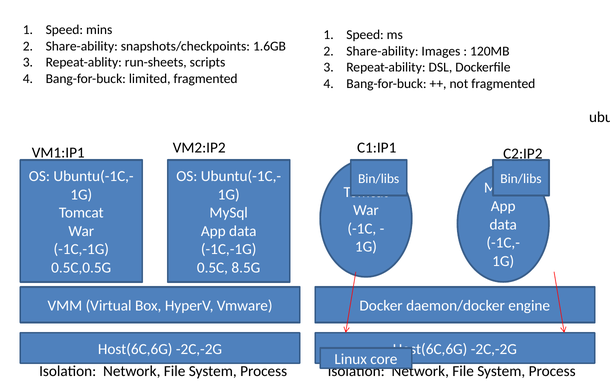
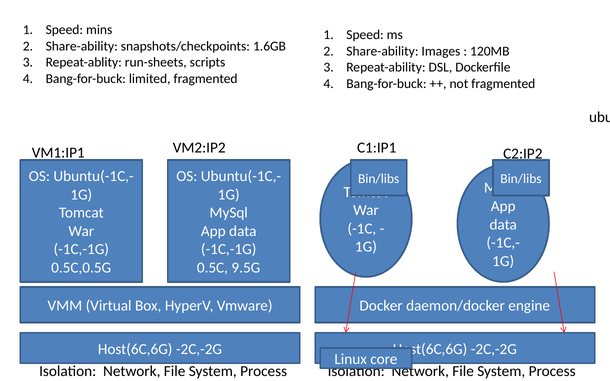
8.5G: 8.5G -> 9.5G
